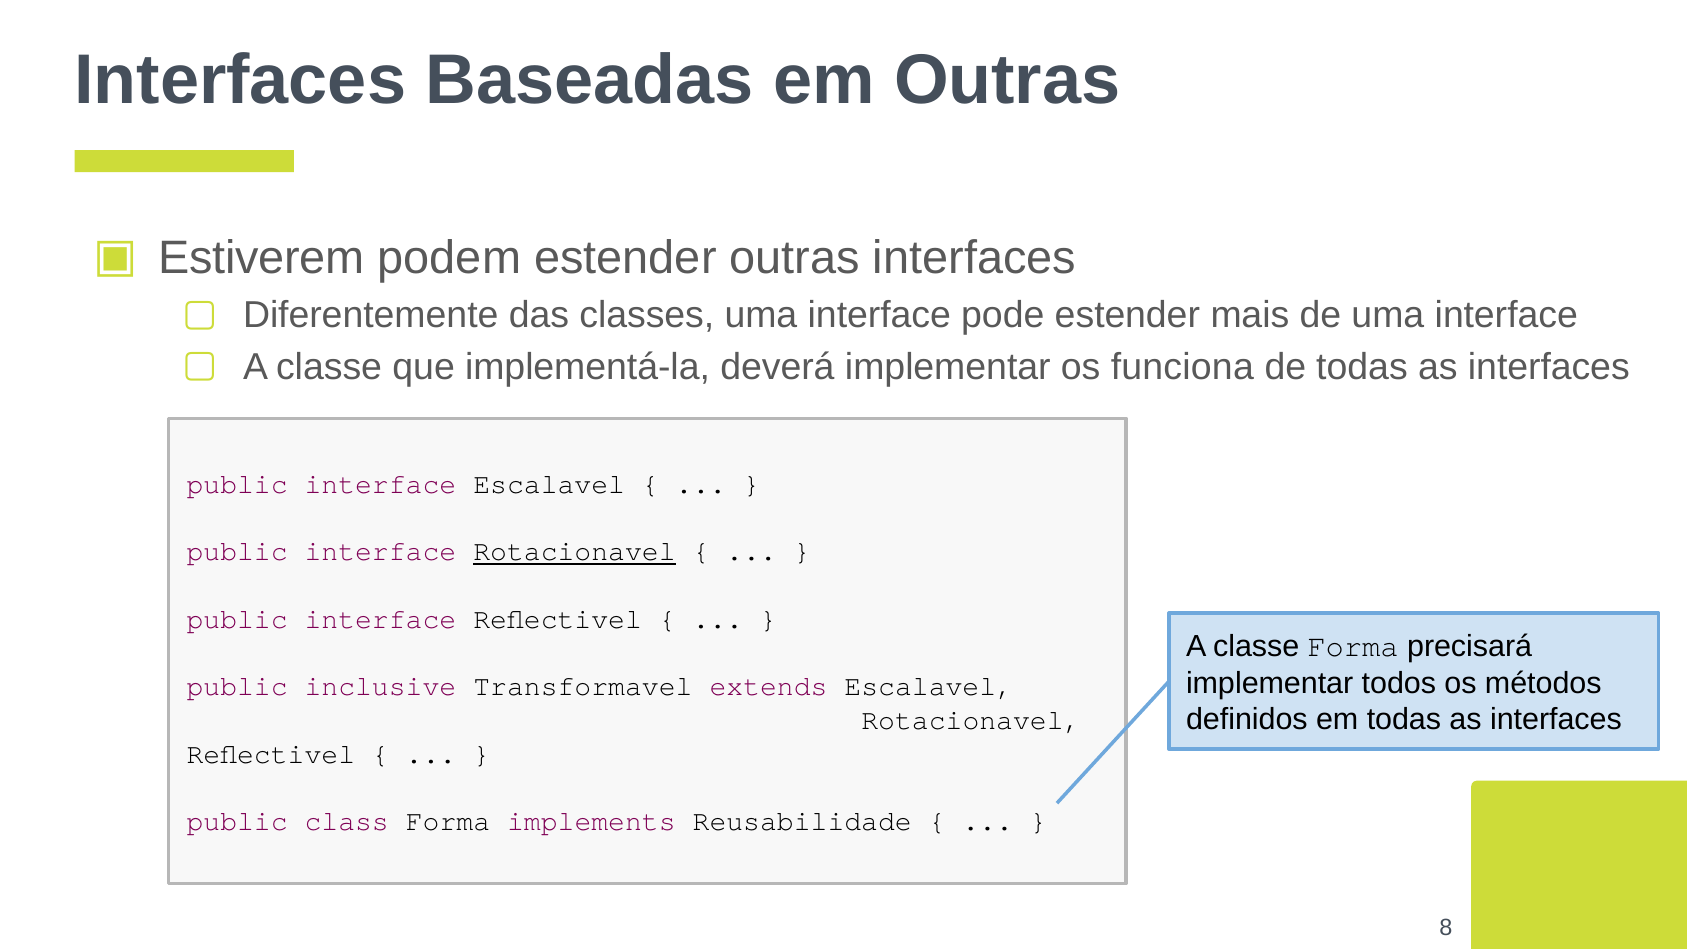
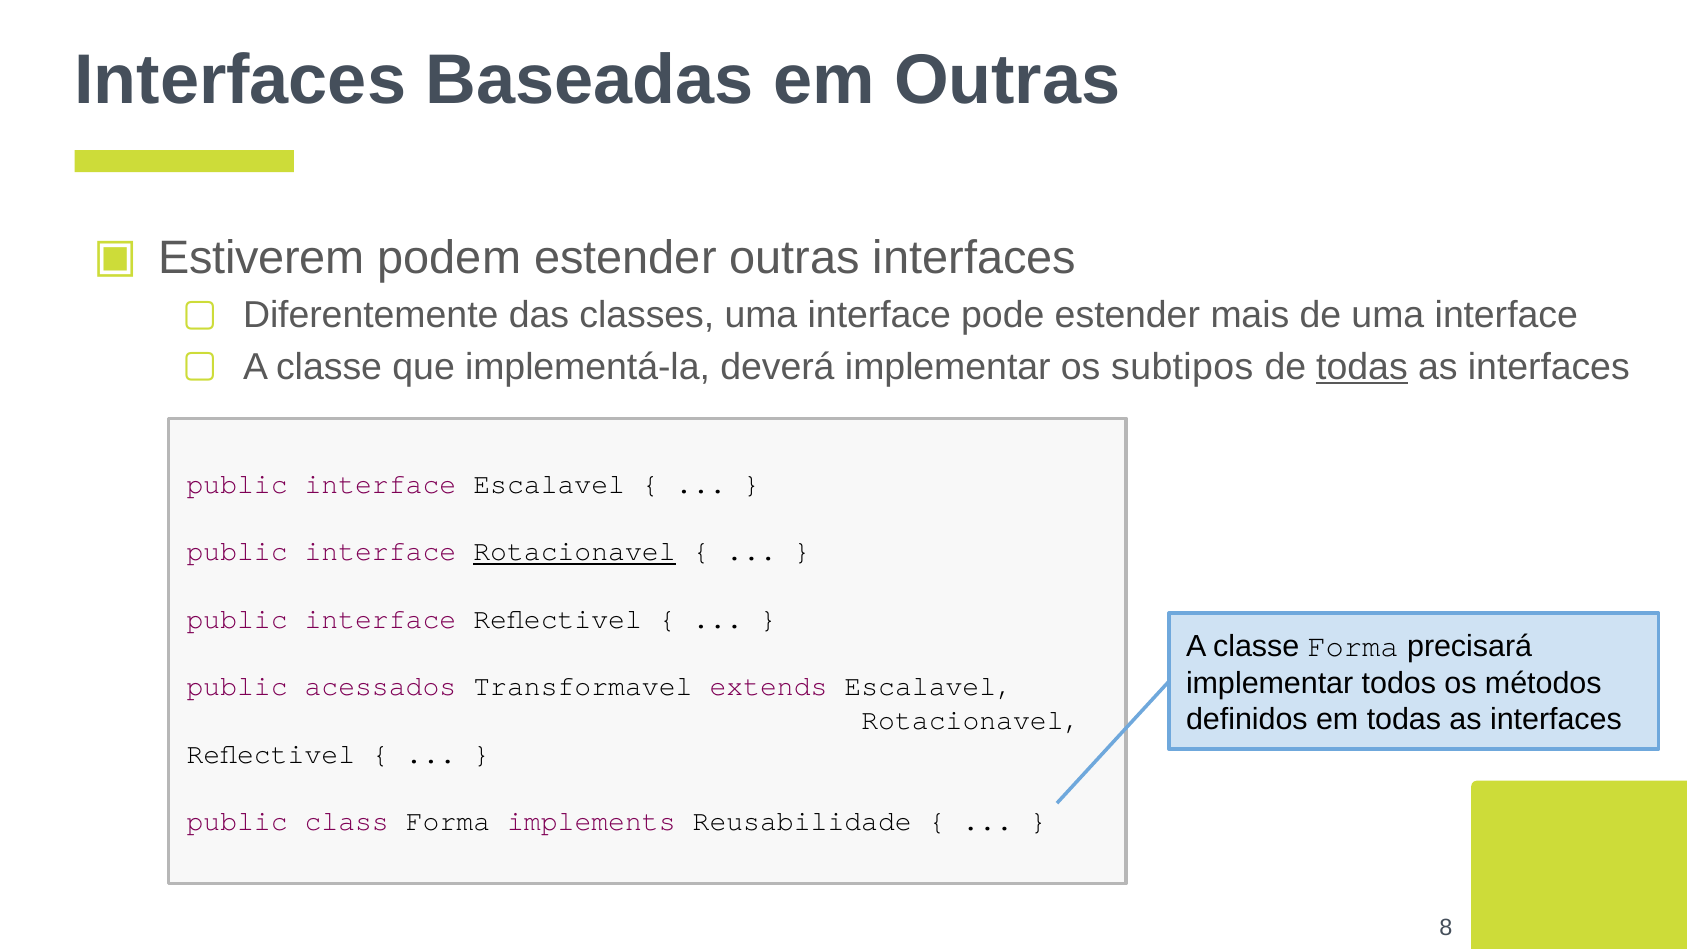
funciona: funciona -> subtipos
todas at (1362, 367) underline: none -> present
inclusive: inclusive -> acessados
